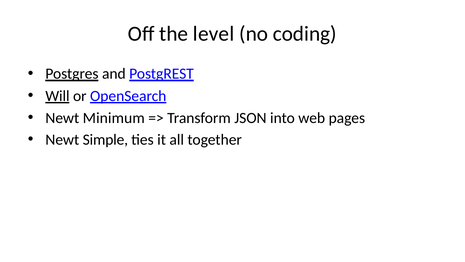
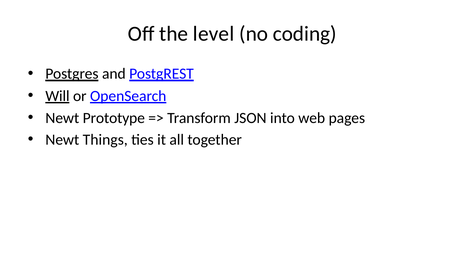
Minimum: Minimum -> Prototype
Simple: Simple -> Things
